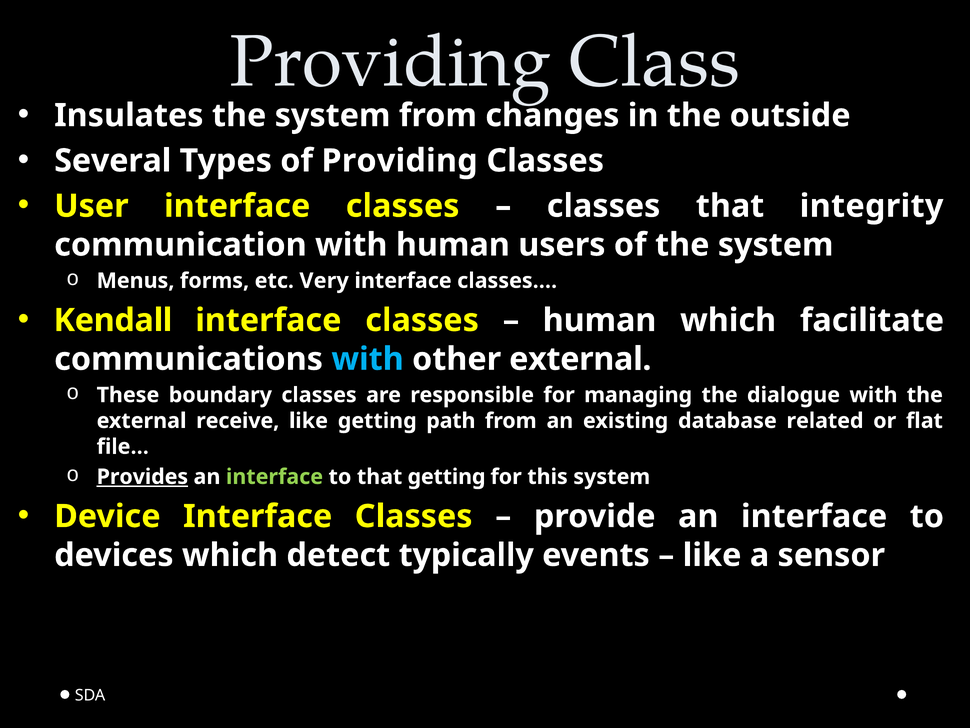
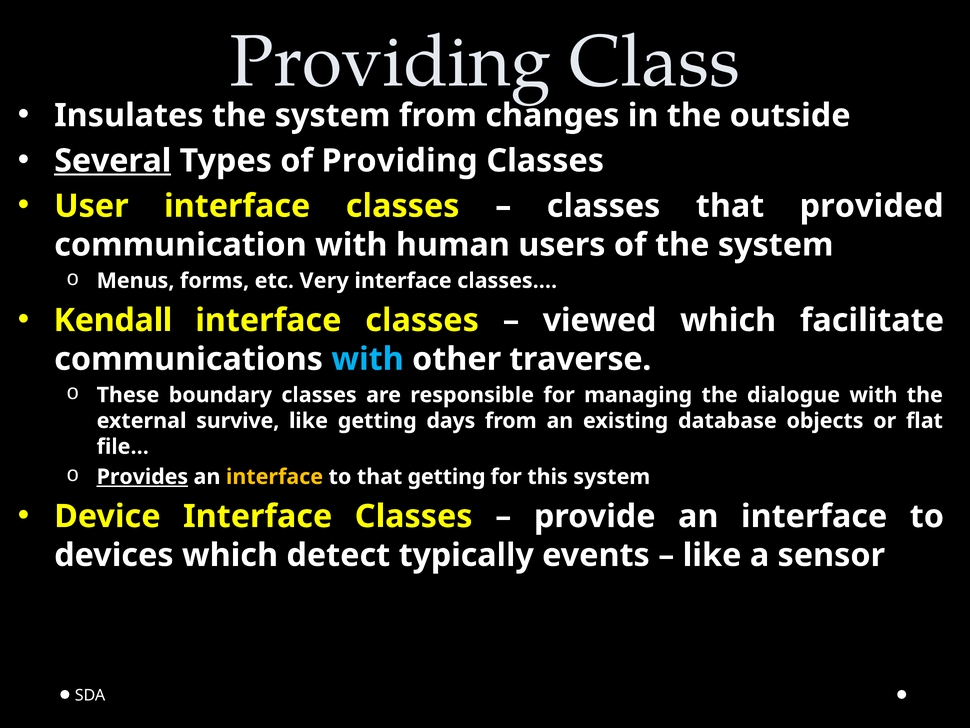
Several underline: none -> present
integrity: integrity -> provided
human at (600, 320): human -> viewed
other external: external -> traverse
receive: receive -> survive
path: path -> days
related: related -> objects
interface at (275, 477) colour: light green -> yellow
